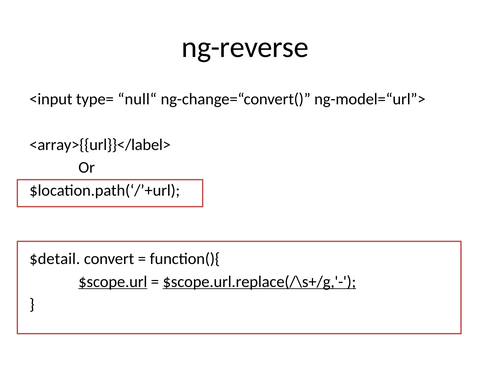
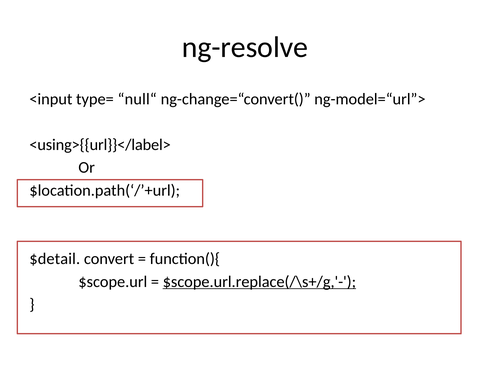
ng-reverse: ng-reverse -> ng-resolve
<array>{{url}}</label>: <array>{{url}}</label> -> <using>{{url}}</label>
$scope.url underline: present -> none
